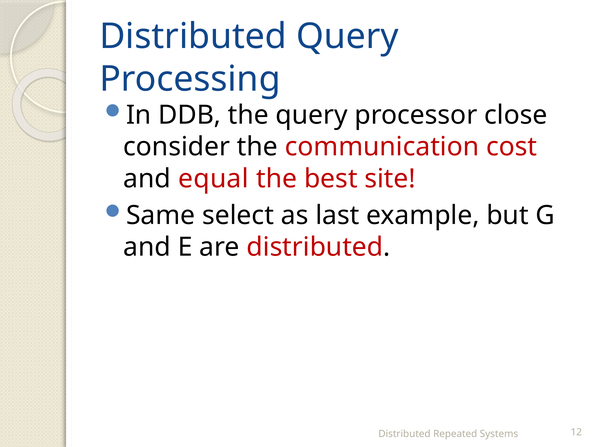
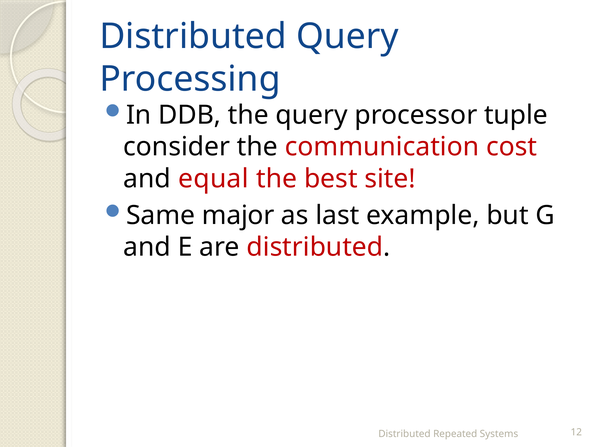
close: close -> tuple
select: select -> major
